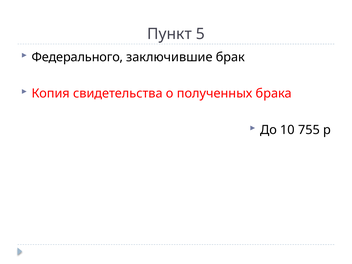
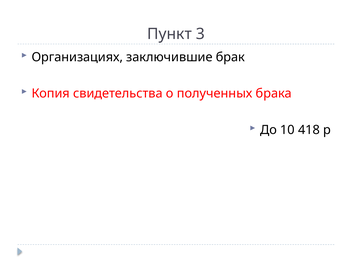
5: 5 -> 3
Федерального: Федерального -> Организациях
755: 755 -> 418
